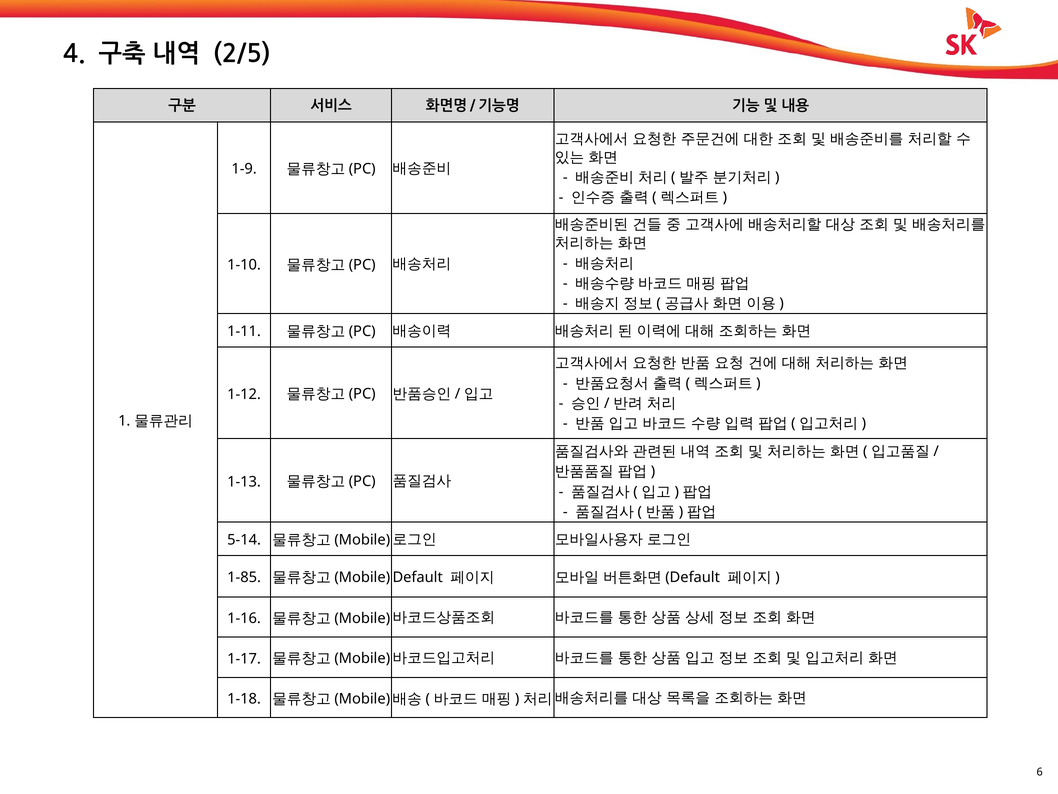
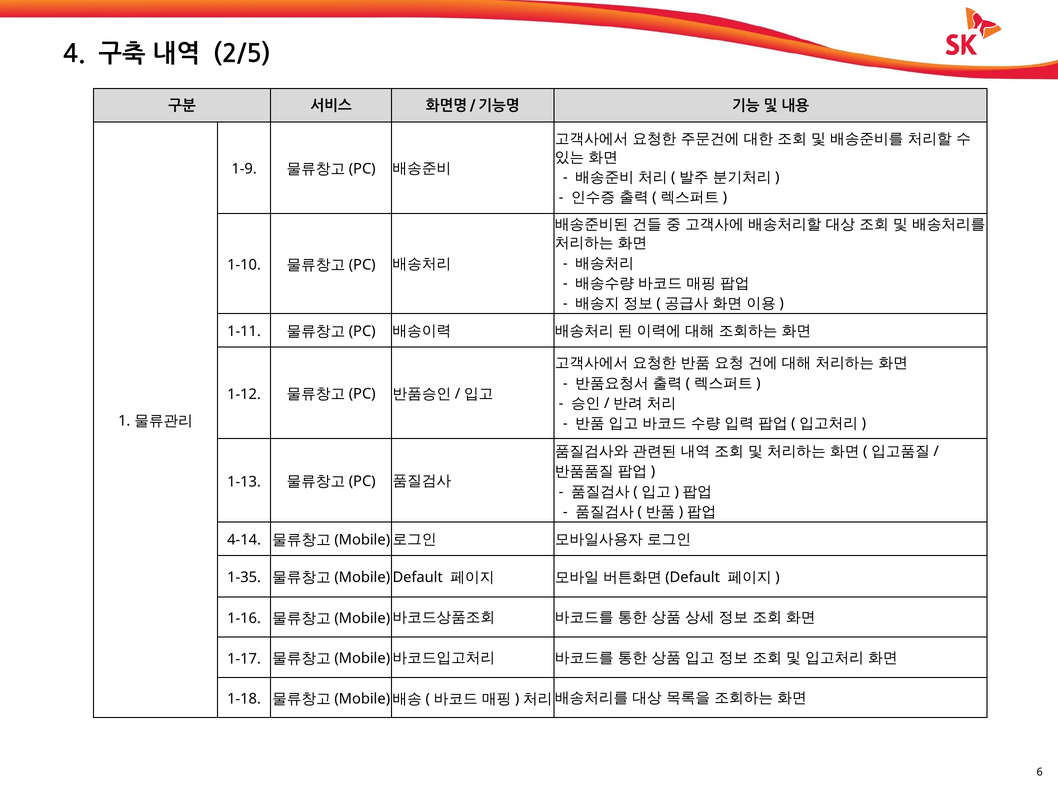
5-14: 5-14 -> 4-14
1-85: 1-85 -> 1-35
